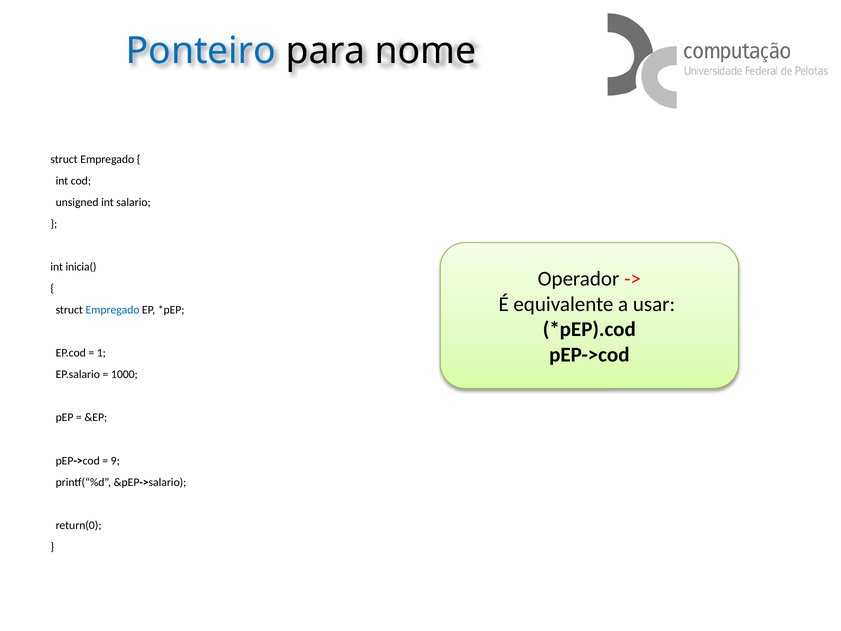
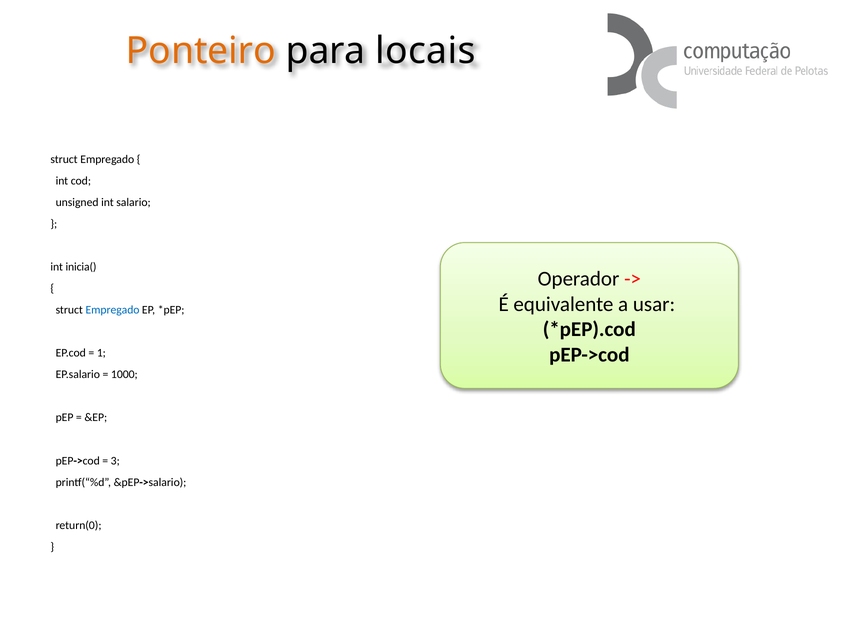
Ponteiro colour: blue -> orange
nome: nome -> locais
9: 9 -> 3
